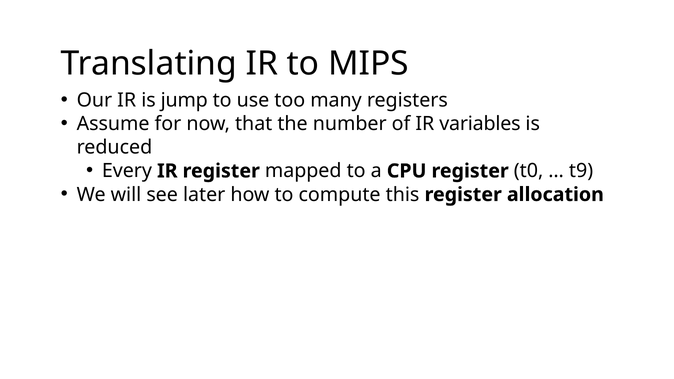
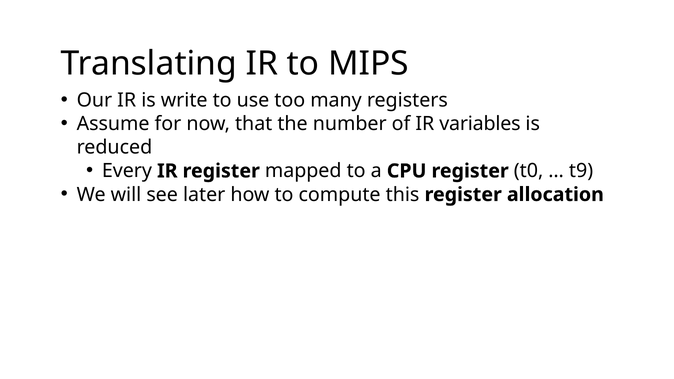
jump: jump -> write
